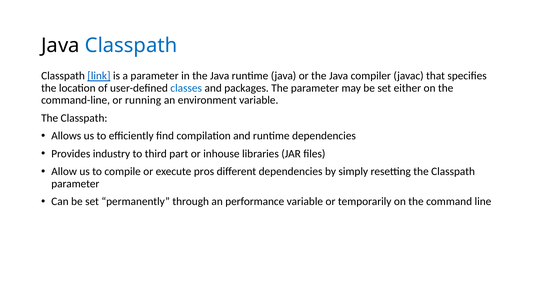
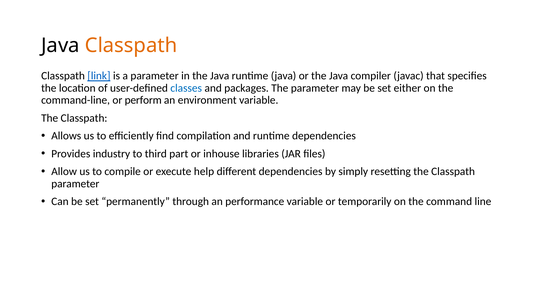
Classpath at (131, 45) colour: blue -> orange
running: running -> perform
pros: pros -> help
